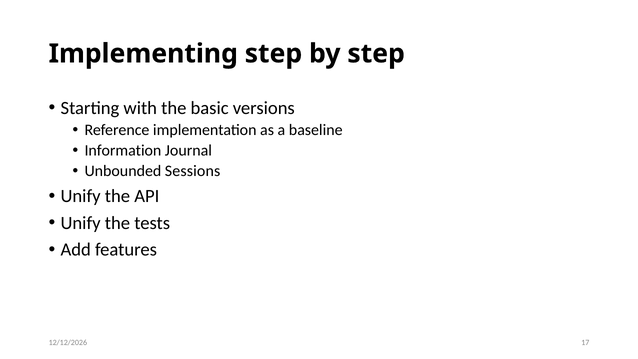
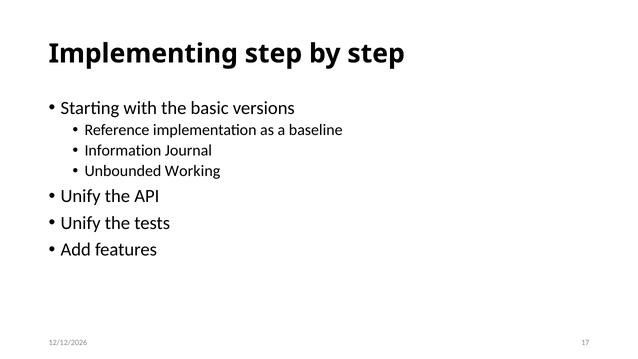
Sessions: Sessions -> Working
